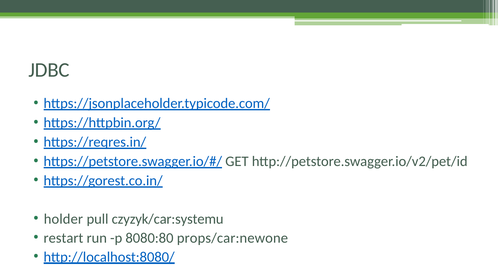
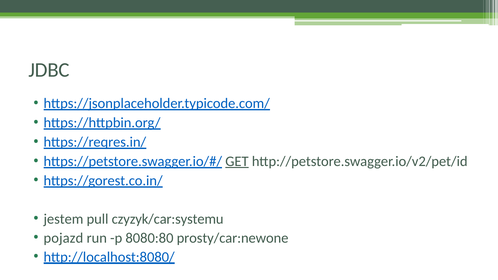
GET underline: none -> present
holder: holder -> jestem
restart: restart -> pojazd
props/car:newone: props/car:newone -> prosty/car:newone
